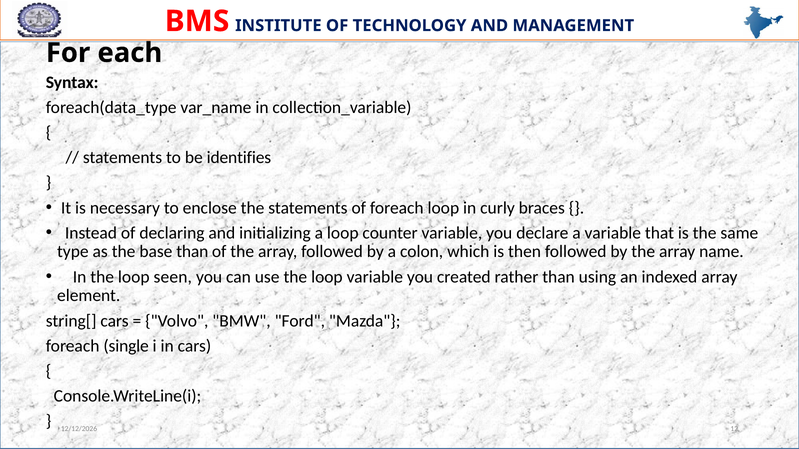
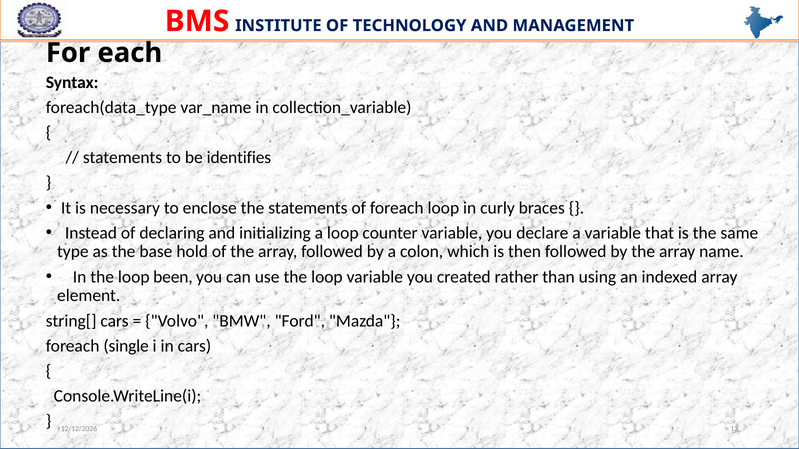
base than: than -> hold
seen: seen -> been
